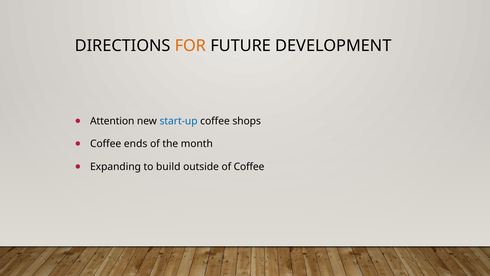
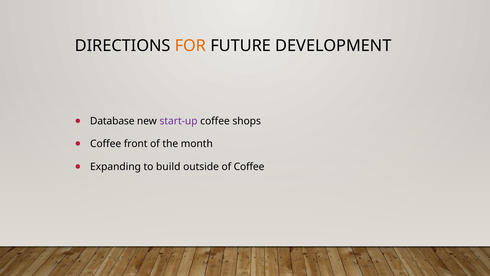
Attention: Attention -> Database
start-up colour: blue -> purple
ends: ends -> front
